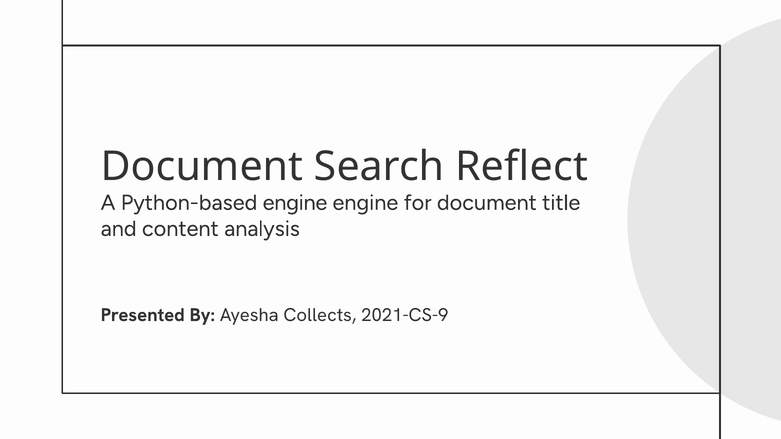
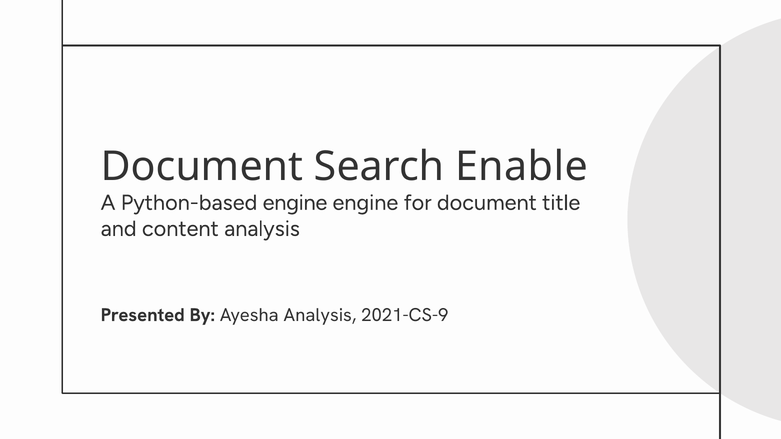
Reflect: Reflect -> Enable
Ayesha Collects: Collects -> Analysis
